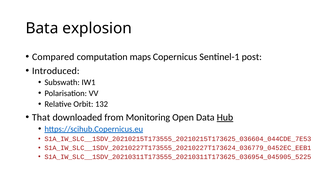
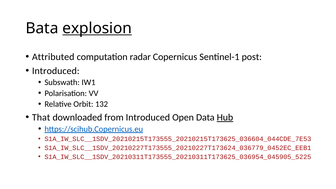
explosion underline: none -> present
Compared: Compared -> Attributed
maps: maps -> radar
from Monitoring: Monitoring -> Introduced
